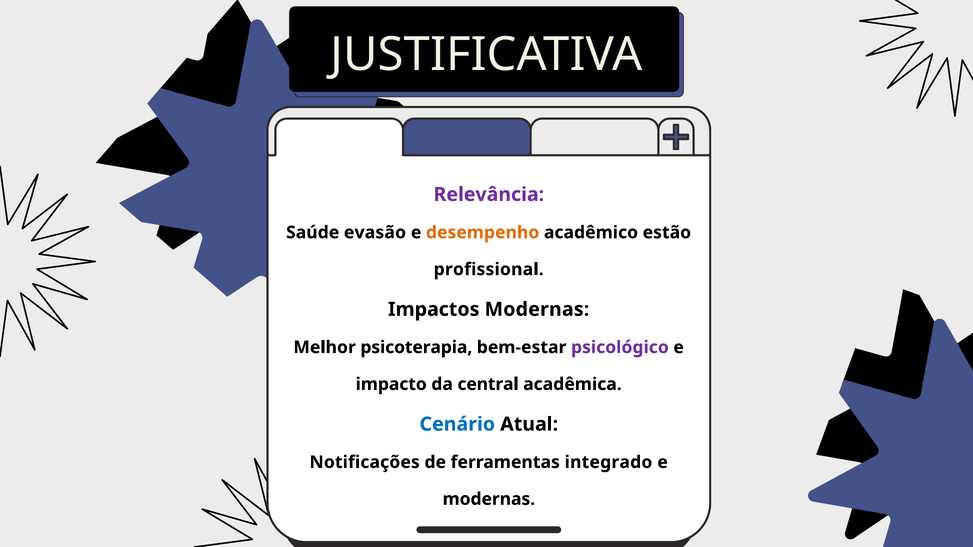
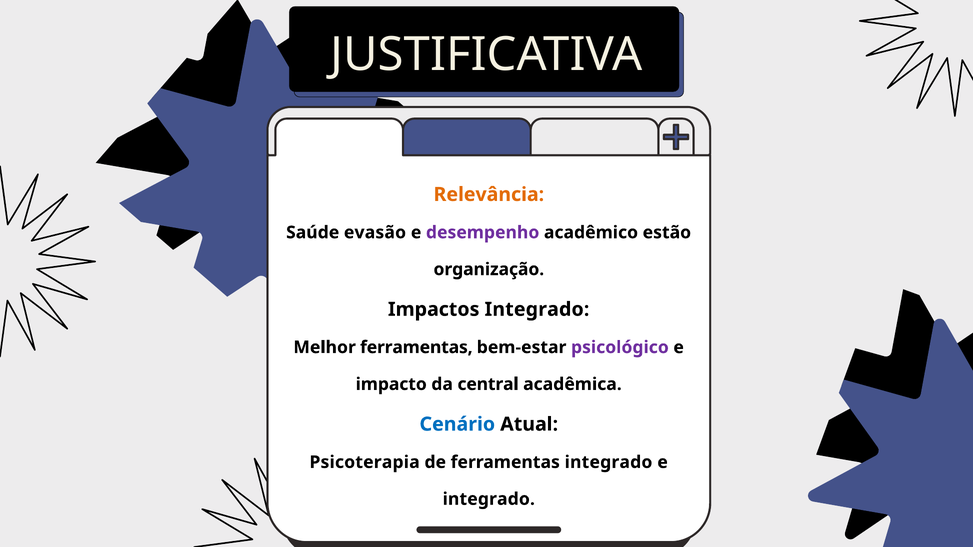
Relevância colour: purple -> orange
desempenho colour: orange -> purple
profissional: profissional -> organização
Impactos Modernas: Modernas -> Integrado
Melhor psicoterapia: psicoterapia -> ferramentas
Notificações: Notificações -> Psicoterapia
modernas at (489, 499): modernas -> integrado
